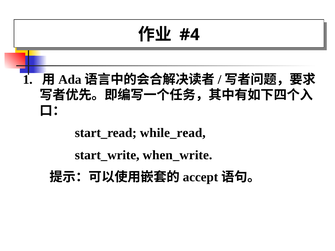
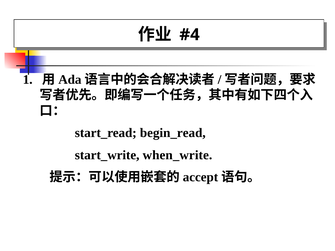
while_read: while_read -> begin_read
